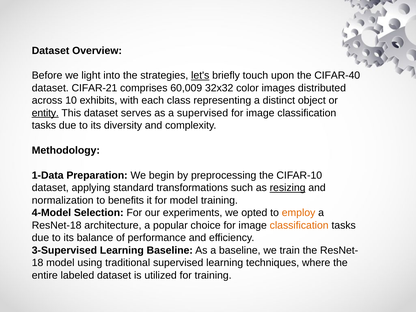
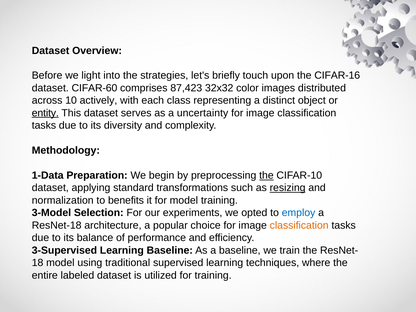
let's underline: present -> none
CIFAR-40: CIFAR-40 -> CIFAR-16
CIFAR-21: CIFAR-21 -> CIFAR-60
60,009: 60,009 -> 87,423
exhibits: exhibits -> actively
a supervised: supervised -> uncertainty
the at (266, 175) underline: none -> present
4-Model: 4-Model -> 3-Model
employ colour: orange -> blue
